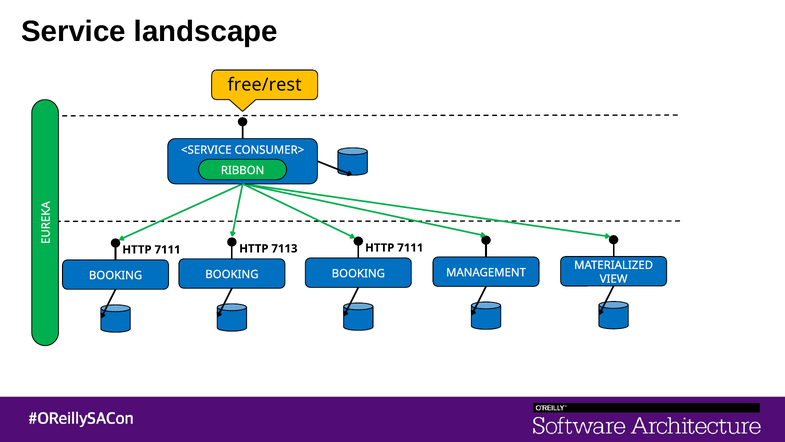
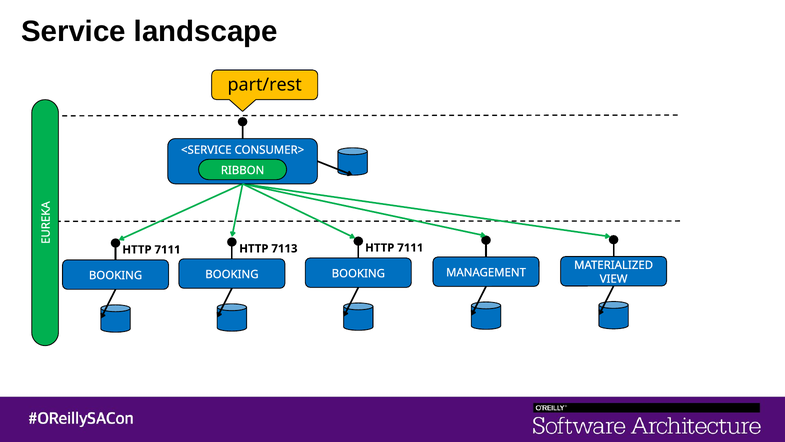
free/rest: free/rest -> part/rest
